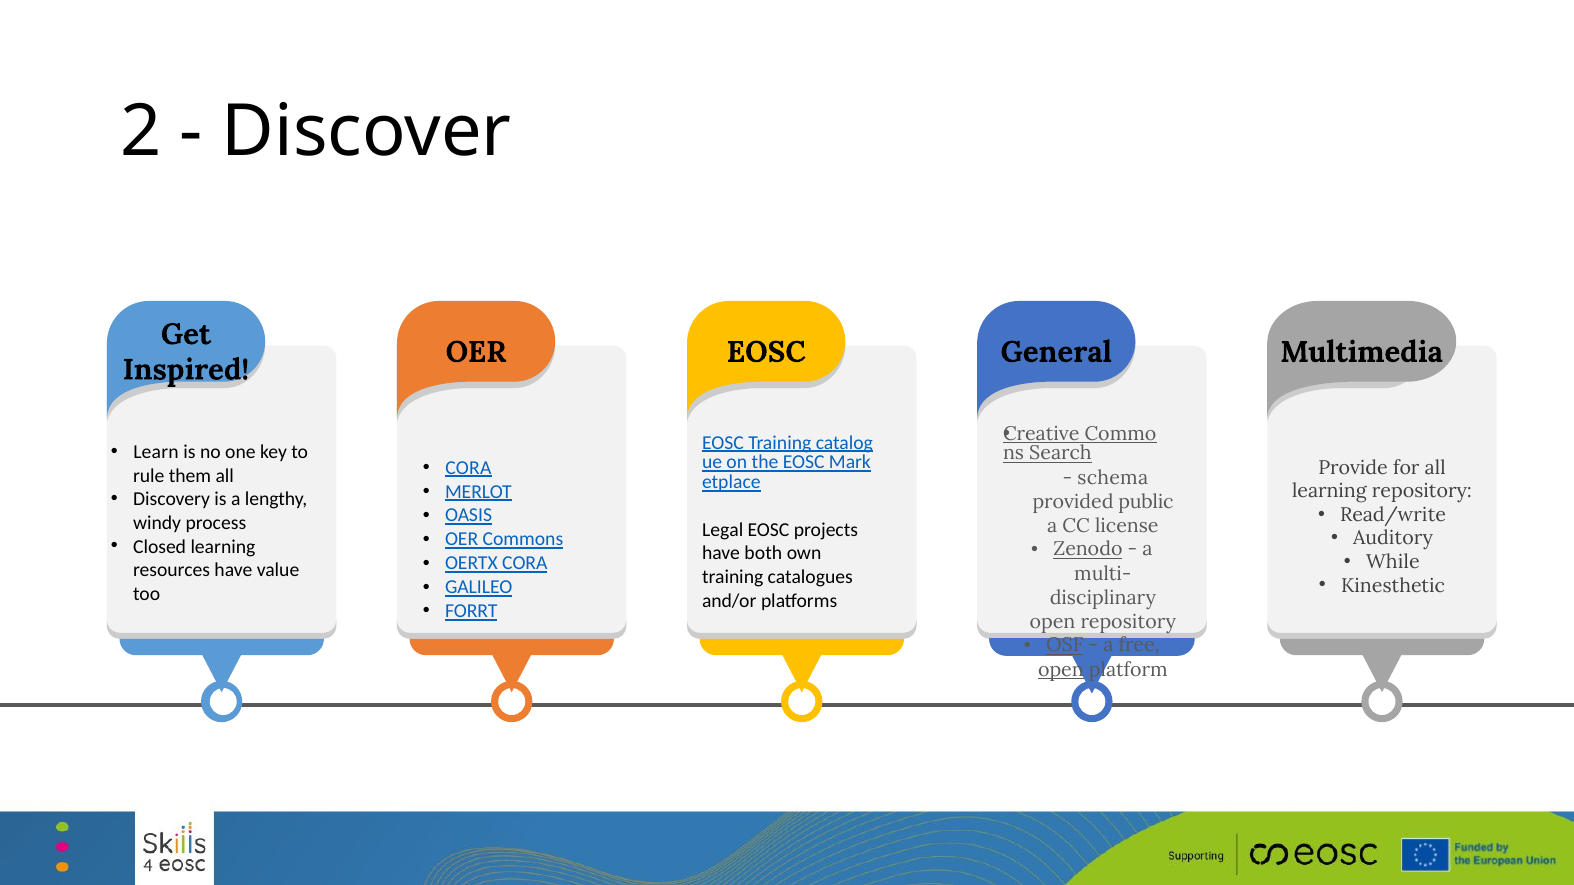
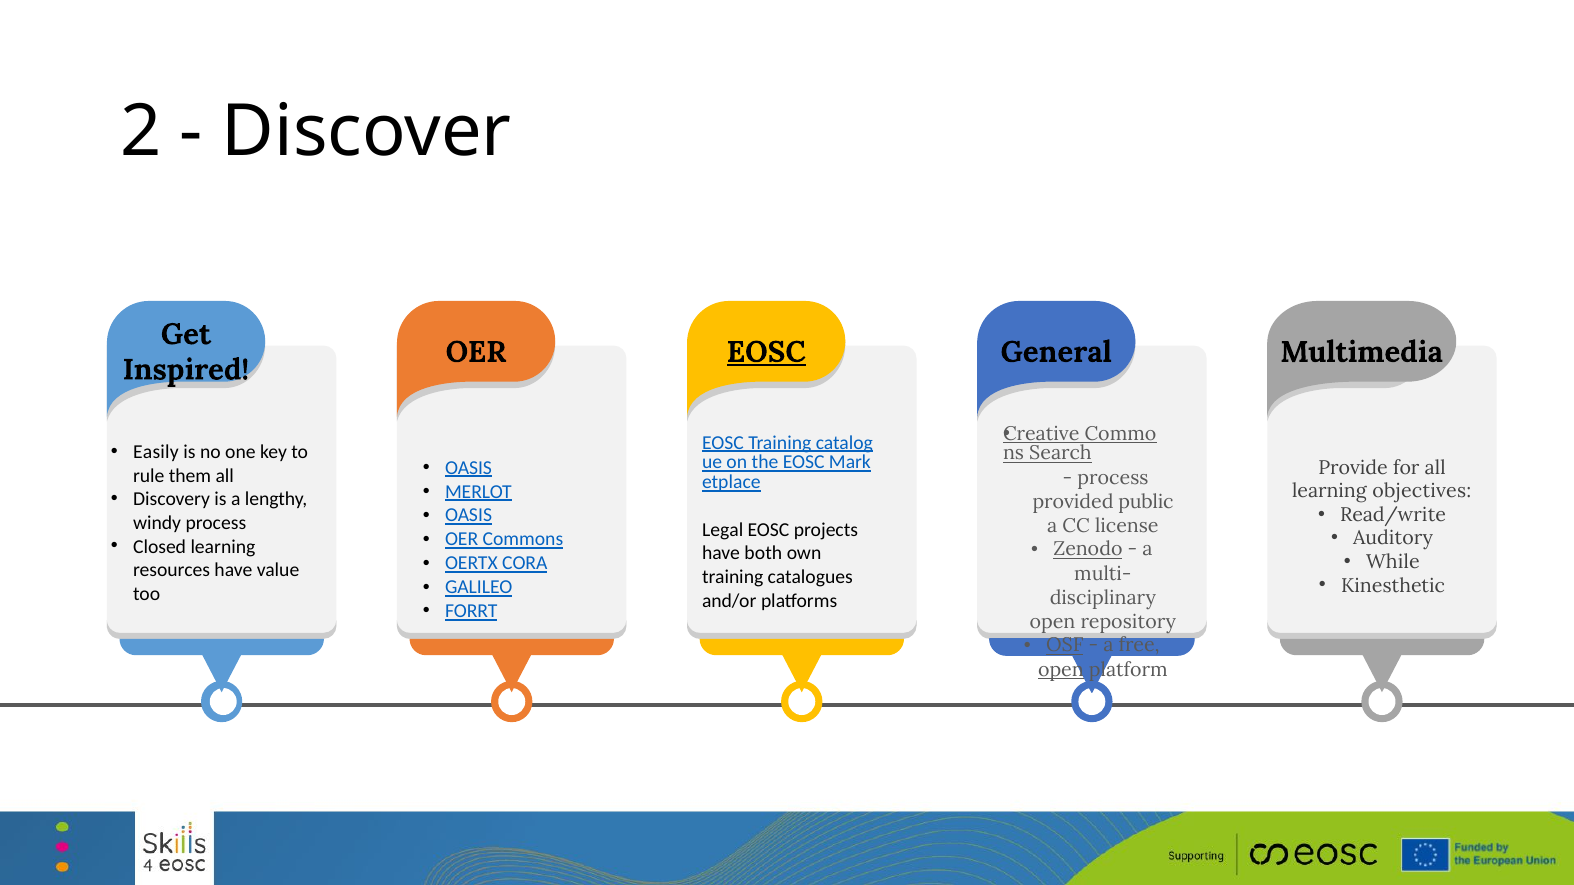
EOSC at (766, 352) underline: none -> present
Learn: Learn -> Easily
CORA at (468, 468): CORA -> OASIS
schema at (1113, 479): schema -> process
learning repository: repository -> objectives
